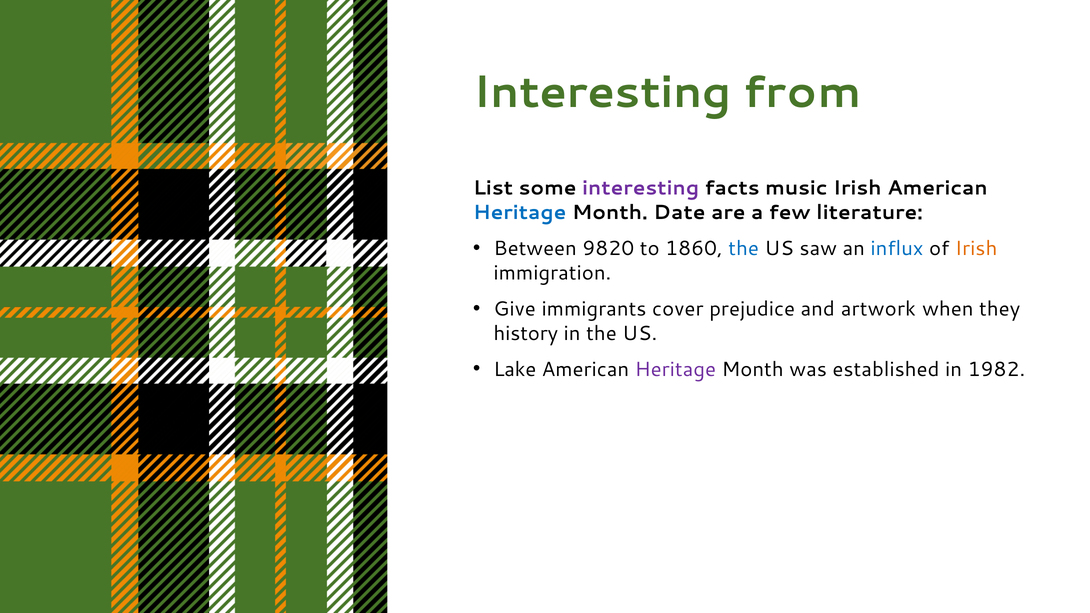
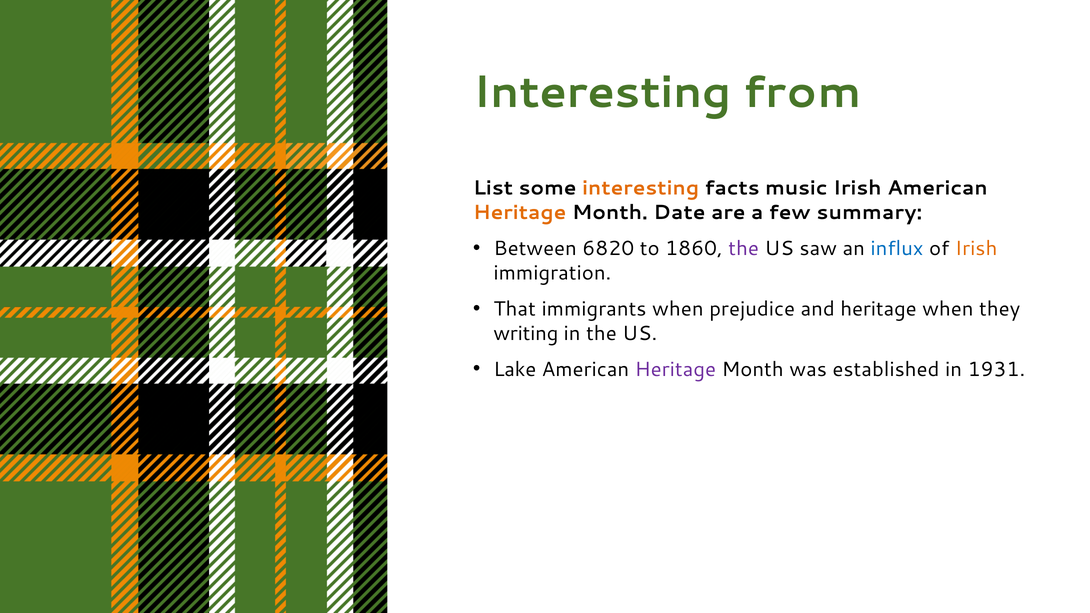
interesting at (641, 188) colour: purple -> orange
Heritage at (520, 213) colour: blue -> orange
literature: literature -> summary
9820: 9820 -> 6820
the at (744, 249) colour: blue -> purple
Give: Give -> That
immigrants cover: cover -> when
and artwork: artwork -> heritage
history: history -> writing
1982: 1982 -> 1931
